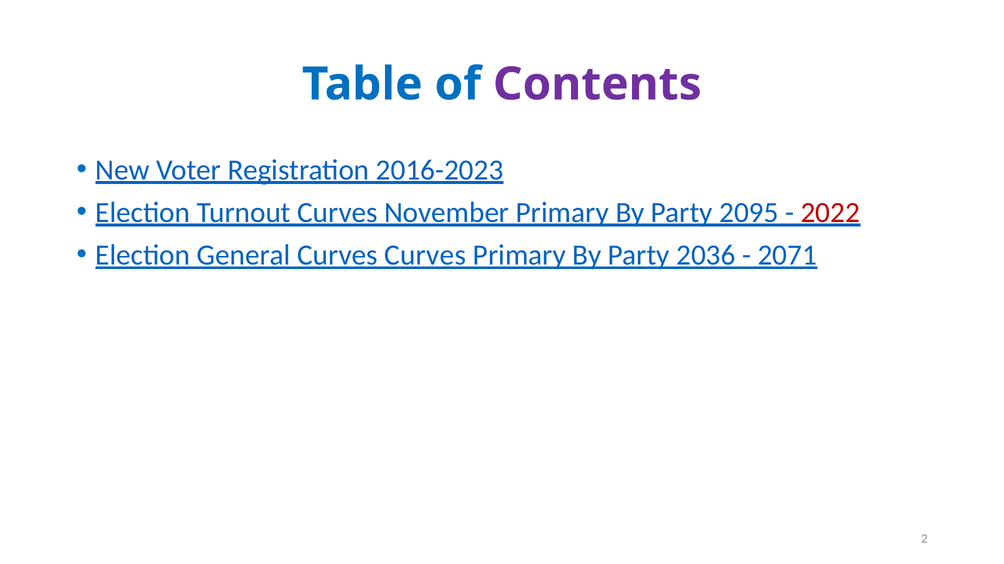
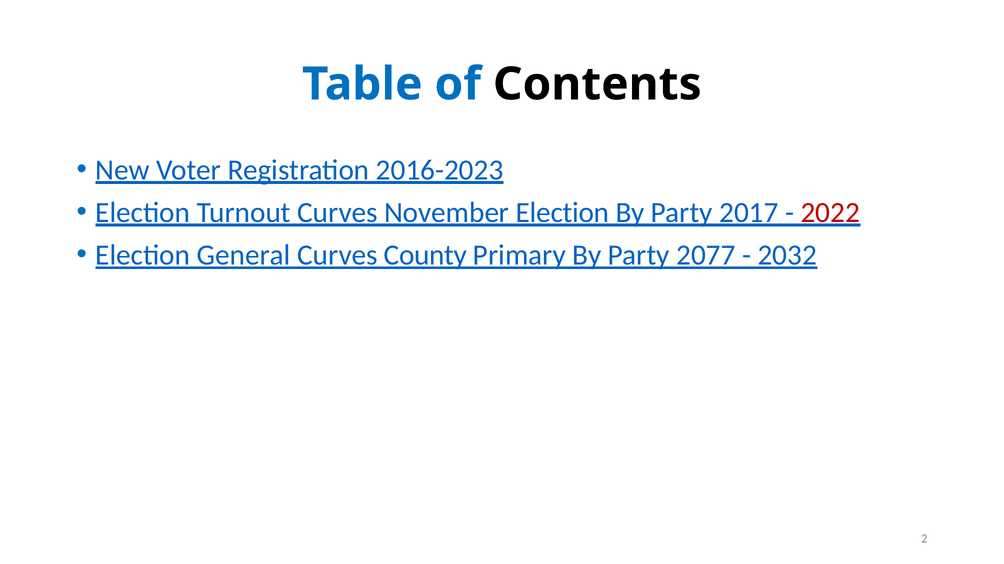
Contents colour: purple -> black
November Primary: Primary -> Election
2095: 2095 -> 2017
Curves Curves: Curves -> County
2036: 2036 -> 2077
2071: 2071 -> 2032
